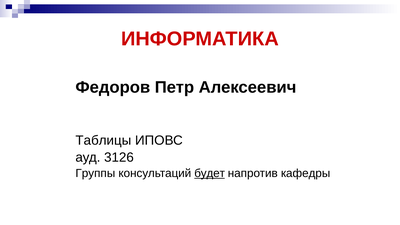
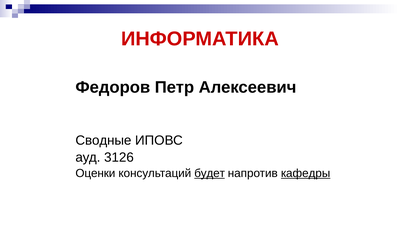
Таблицы: Таблицы -> Сводные
Группы: Группы -> Оценки
кафедры underline: none -> present
